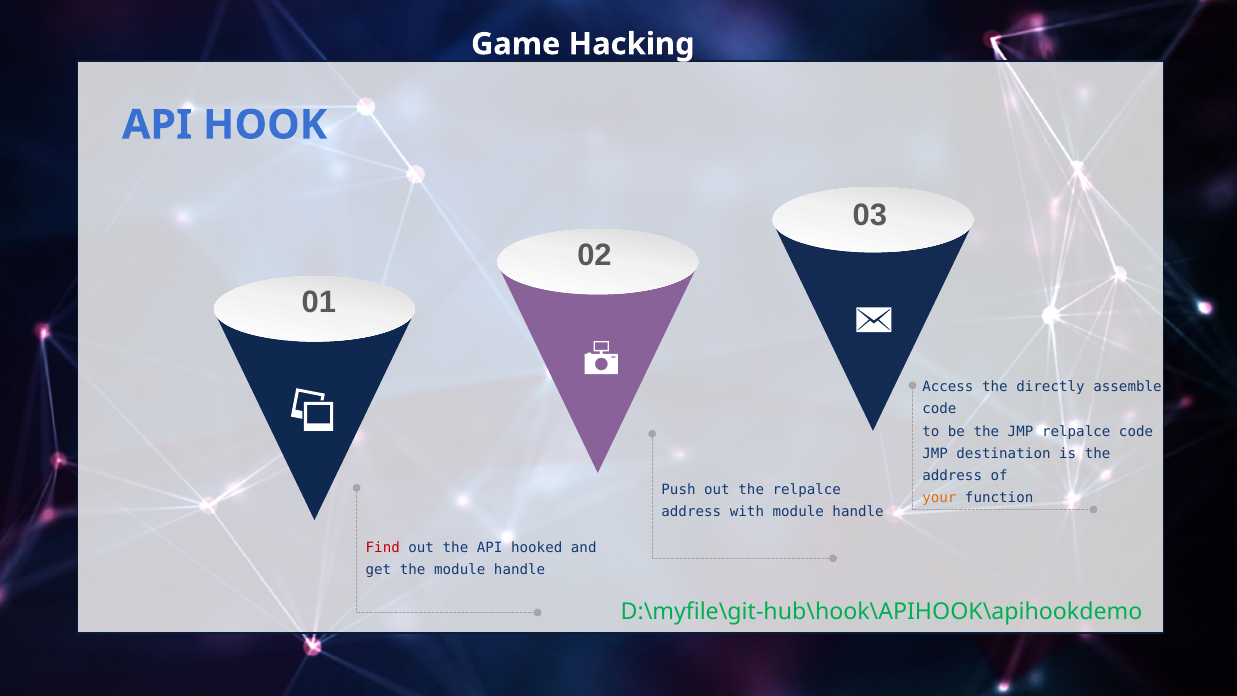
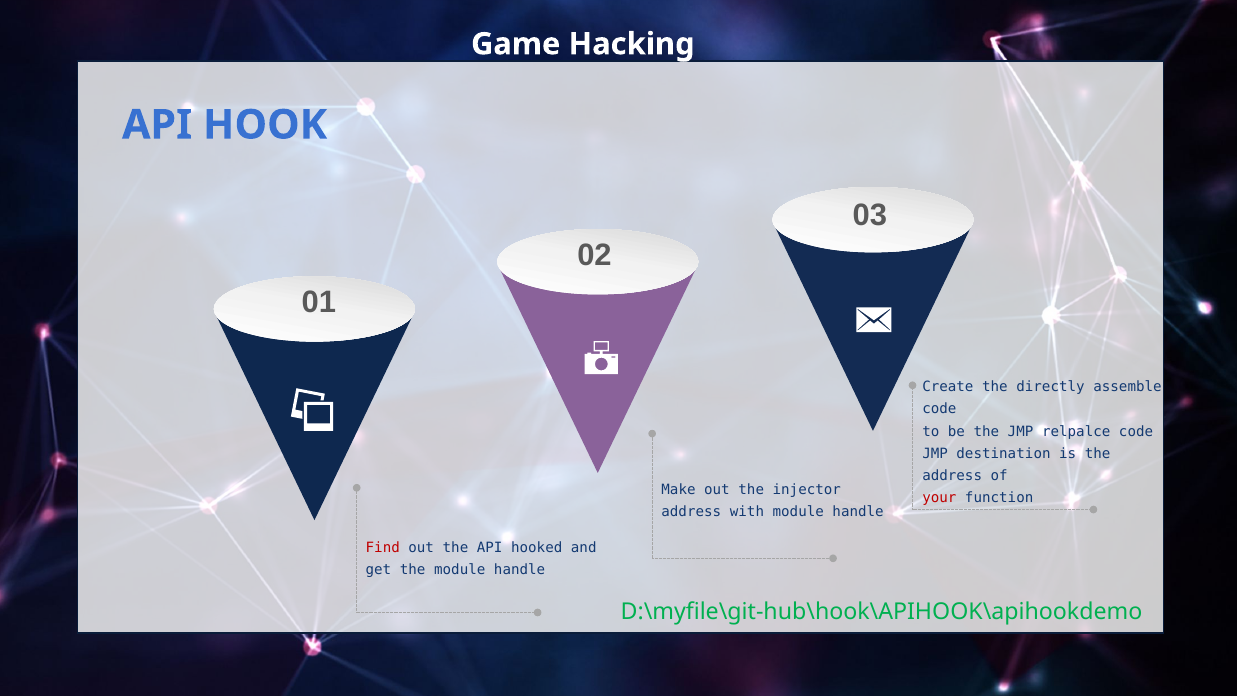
Access: Access -> Create
Push: Push -> Make
the relpalce: relpalce -> injector
your colour: orange -> red
